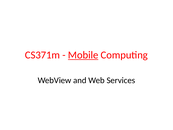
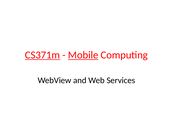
CS371m underline: none -> present
